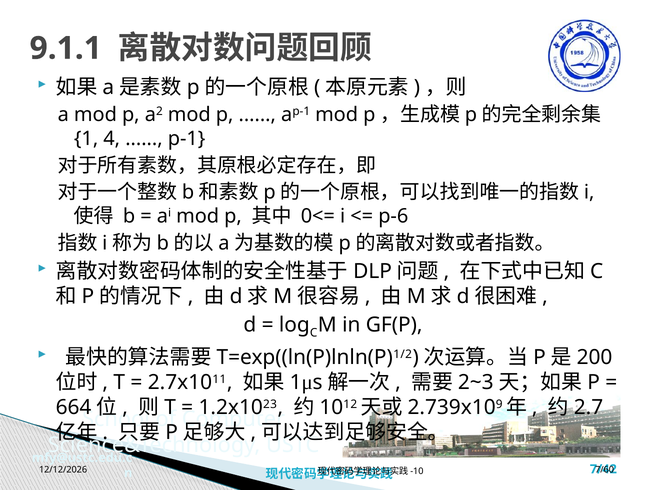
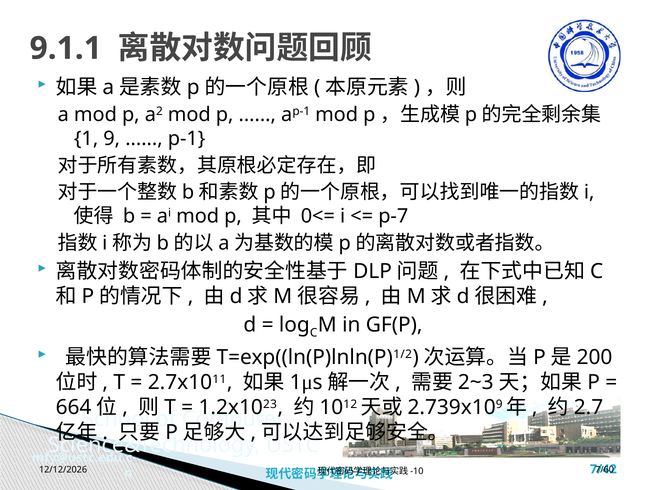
4: 4 -> 9
p-6: p-6 -> p-7
